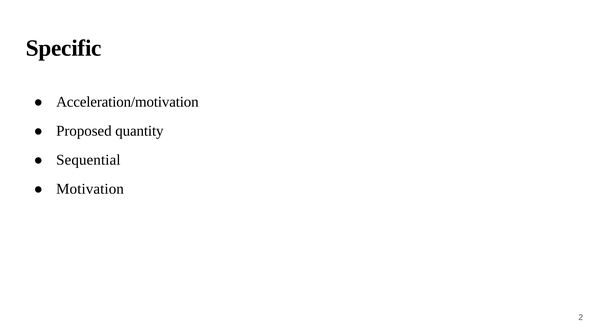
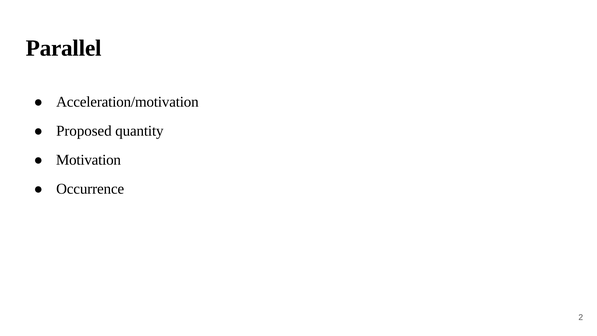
Specific: Specific -> Parallel
Sequential: Sequential -> Motivation
Motivation: Motivation -> Occurrence
